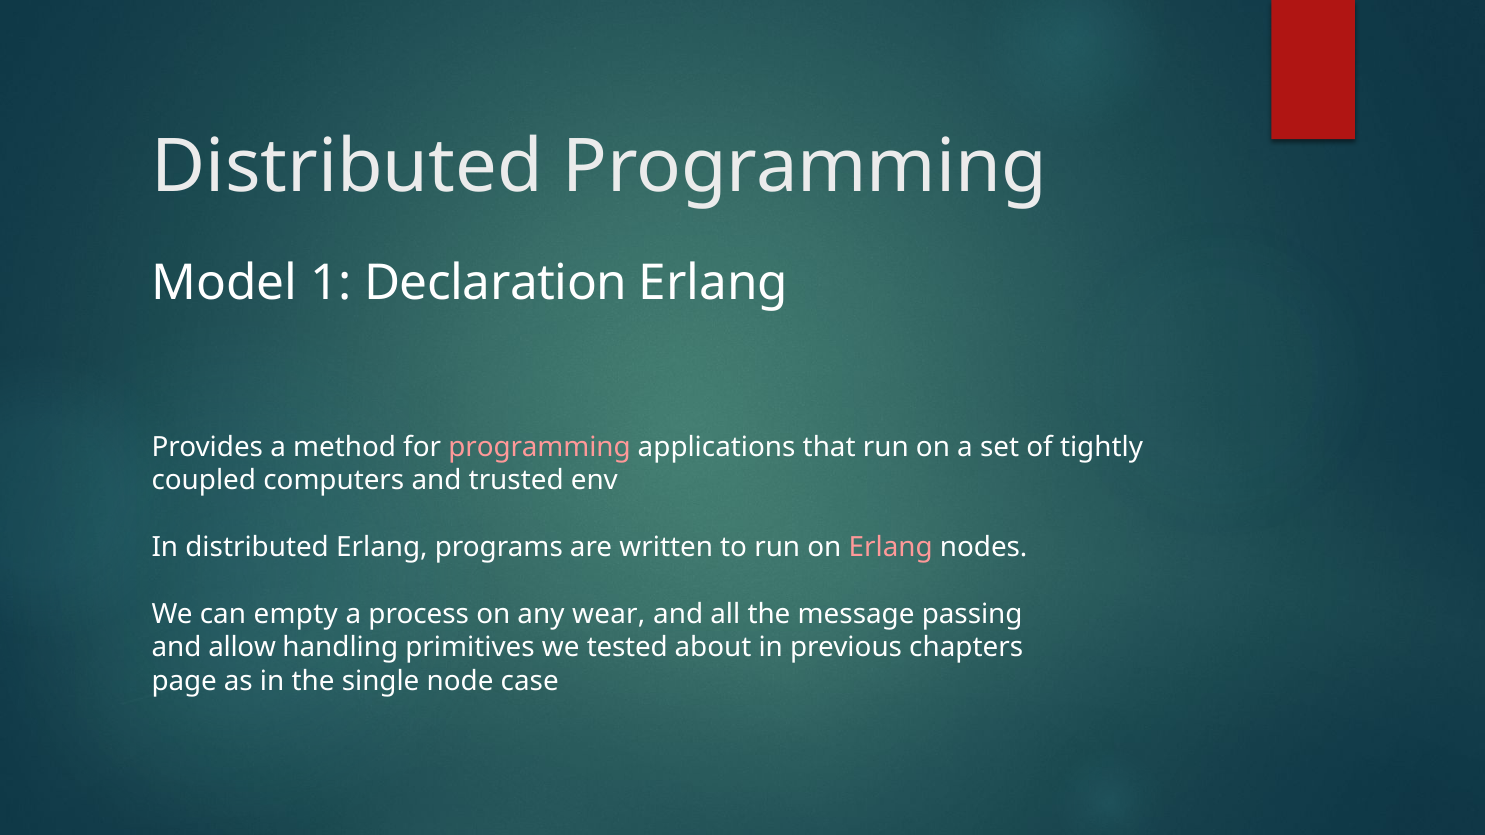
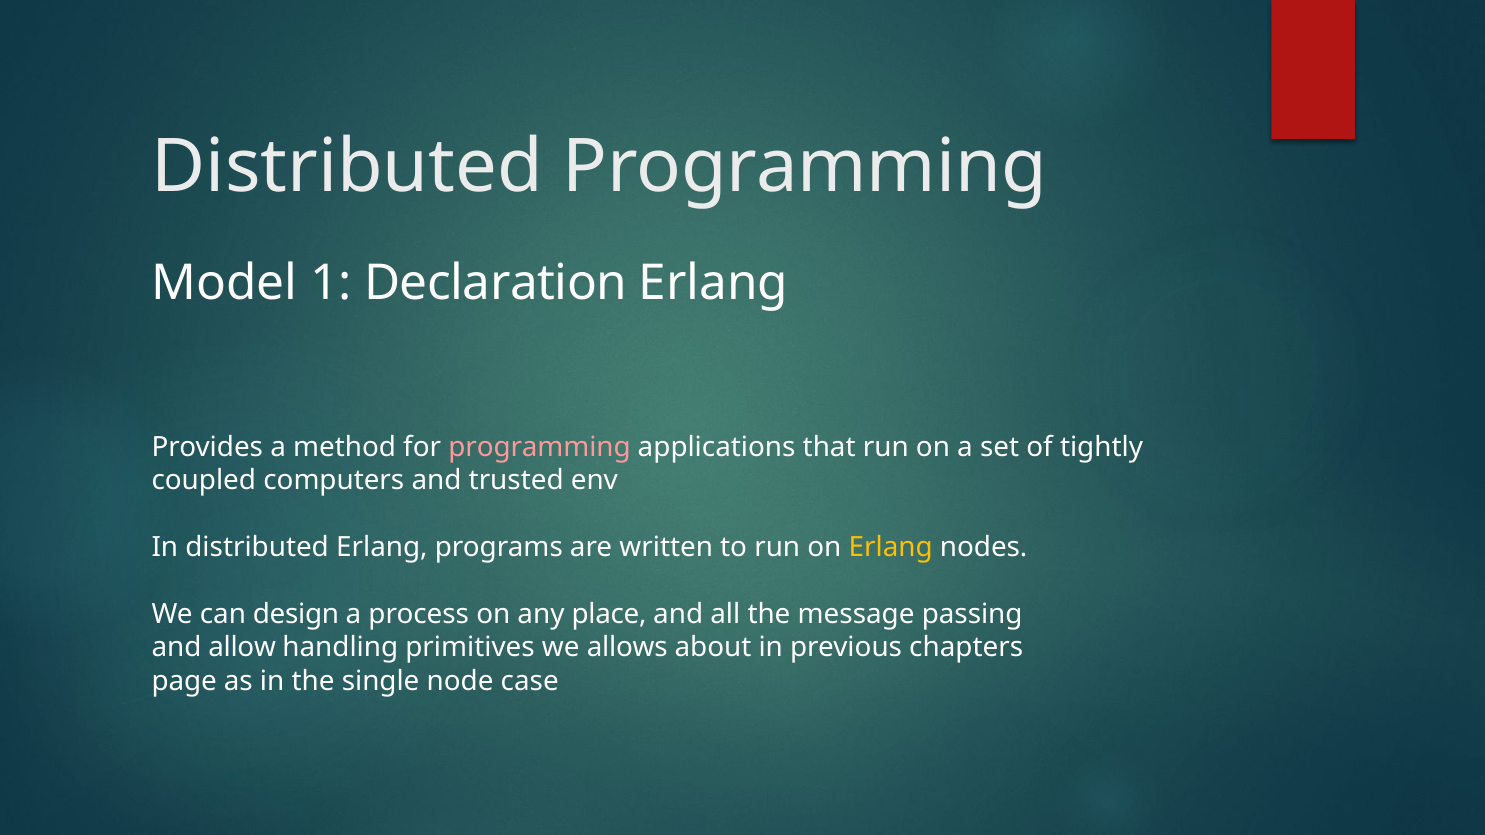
Erlang at (891, 548) colour: pink -> yellow
empty: empty -> design
wear: wear -> place
tested: tested -> allows
